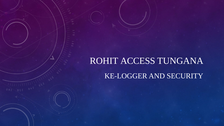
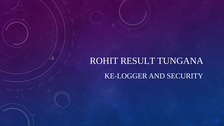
ACCESS: ACCESS -> RESULT
